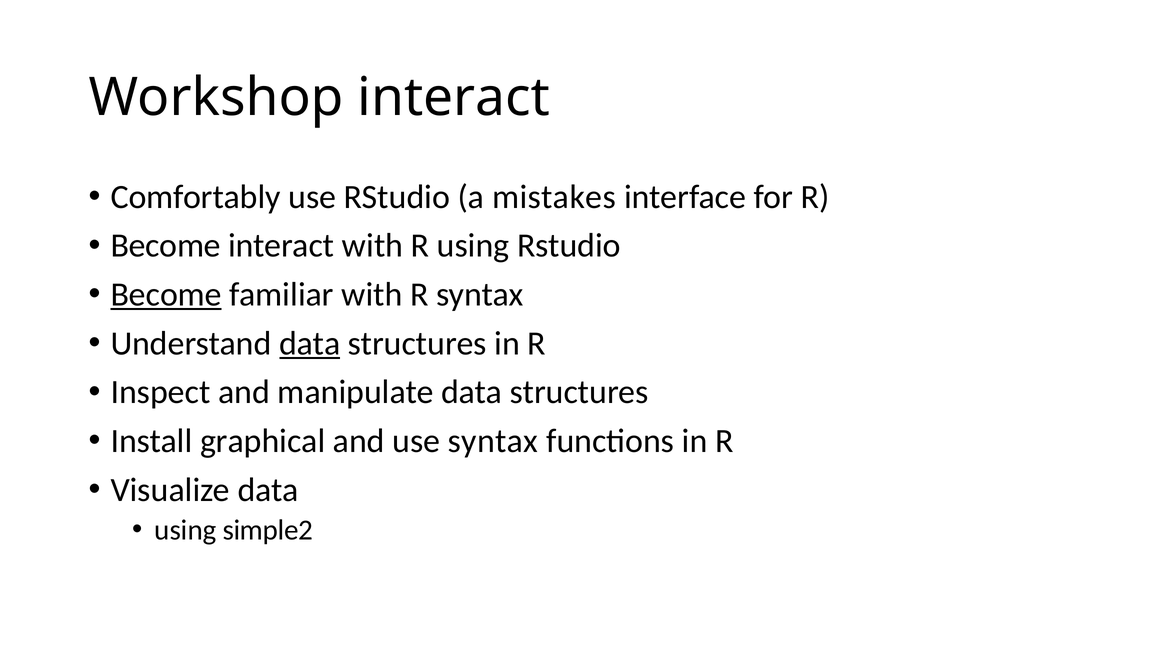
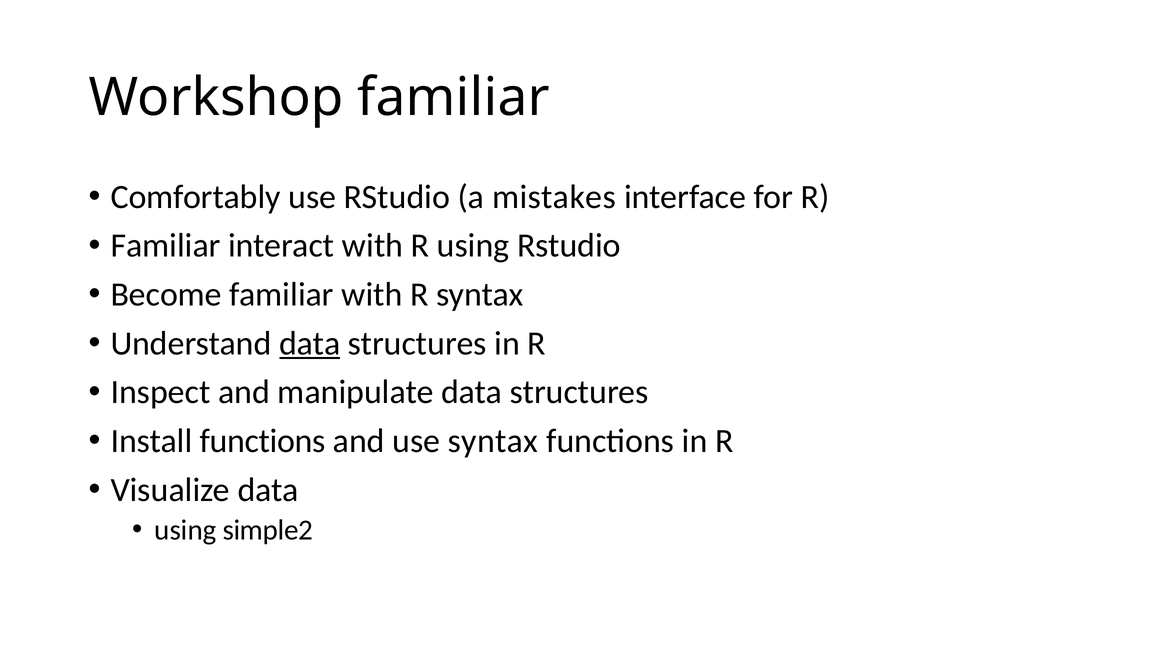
Workshop interact: interact -> familiar
Become at (166, 246): Become -> Familiar
Become at (166, 294) underline: present -> none
Install graphical: graphical -> functions
